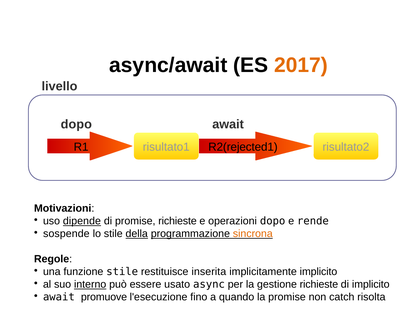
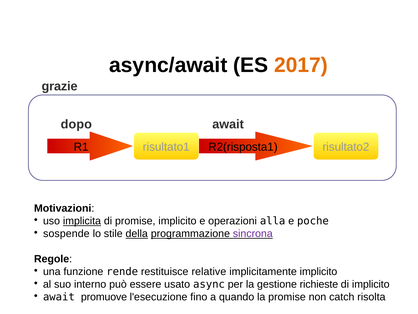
livello: livello -> grazie
R2(rejected1: R2(rejected1 -> R2(risposta1
dipende: dipende -> implicita
promise richieste: richieste -> implicito
operazioni dopo: dopo -> alla
rende: rende -> poche
sincrona colour: orange -> purple
funzione stile: stile -> rende
inserita: inserita -> relative
interno underline: present -> none
